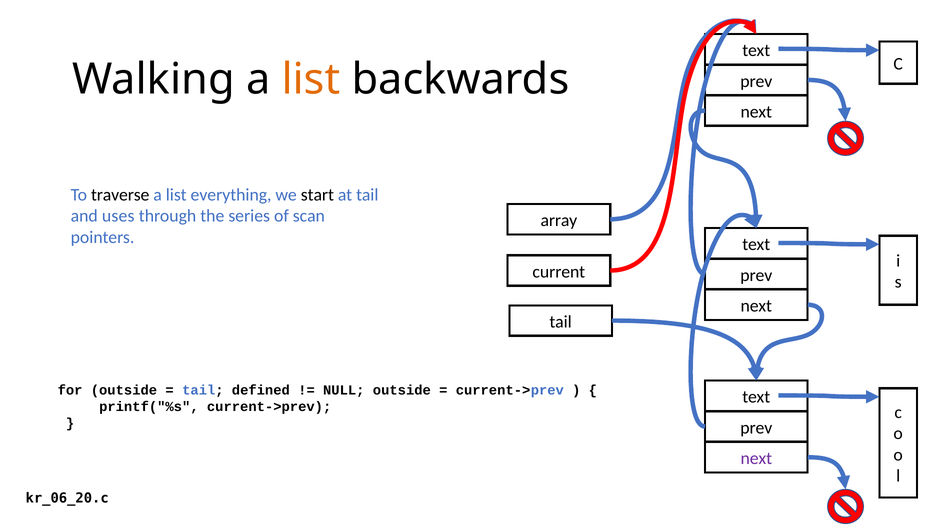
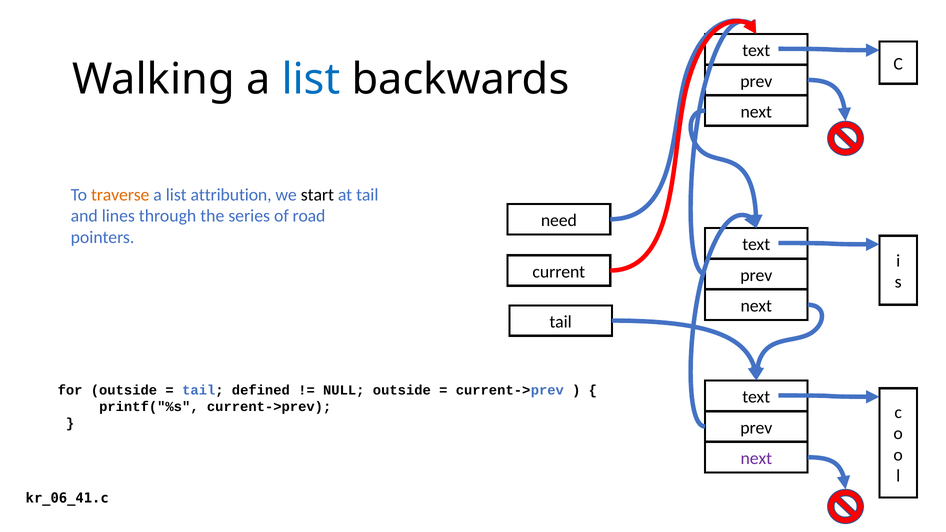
list at (311, 79) colour: orange -> blue
traverse colour: black -> orange
everything: everything -> attribution
uses: uses -> lines
scan: scan -> road
array: array -> need
kr_06_20.c: kr_06_20.c -> kr_06_41.c
